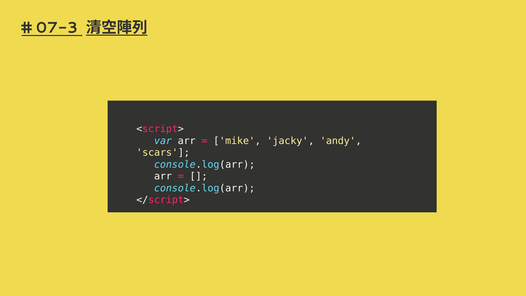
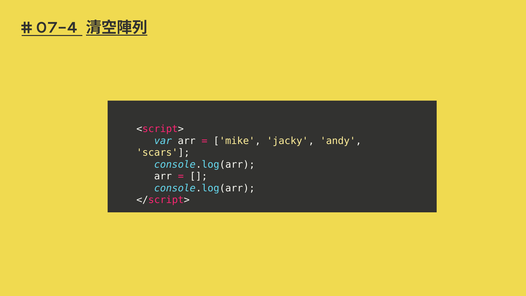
07-3: 07-3 -> 07-4
